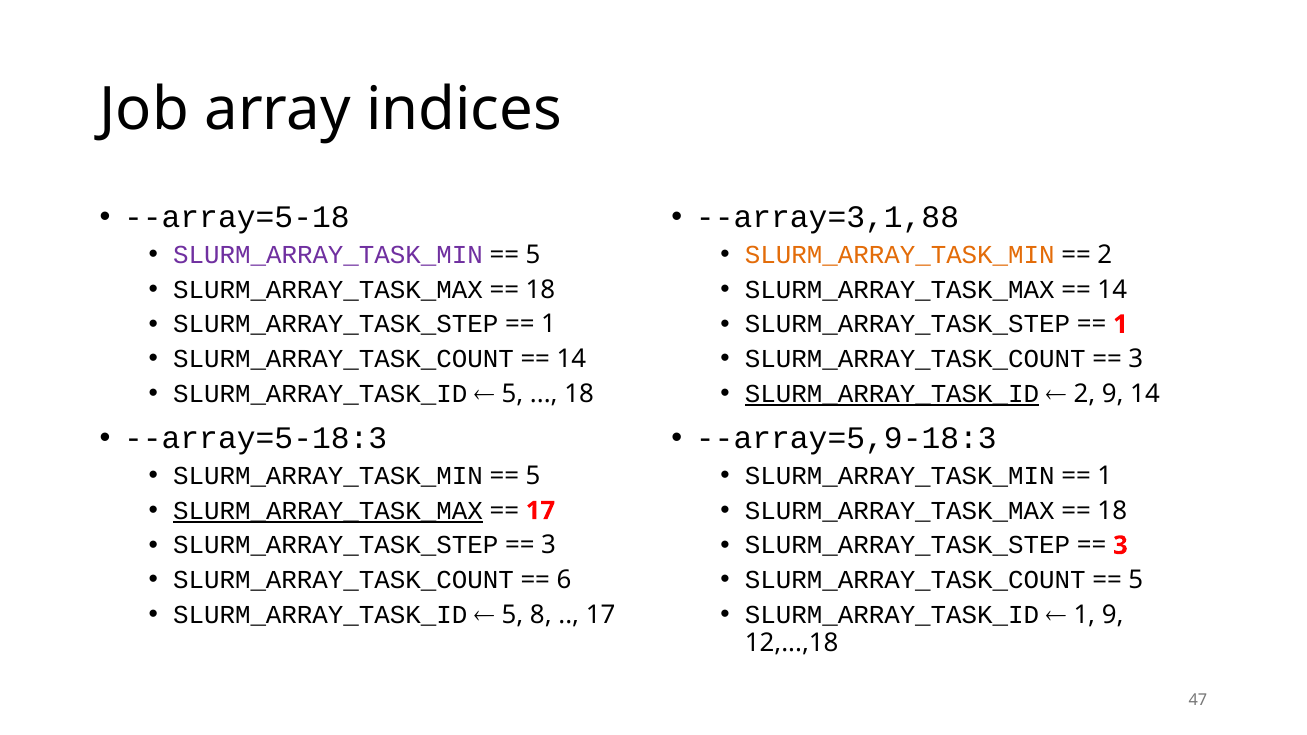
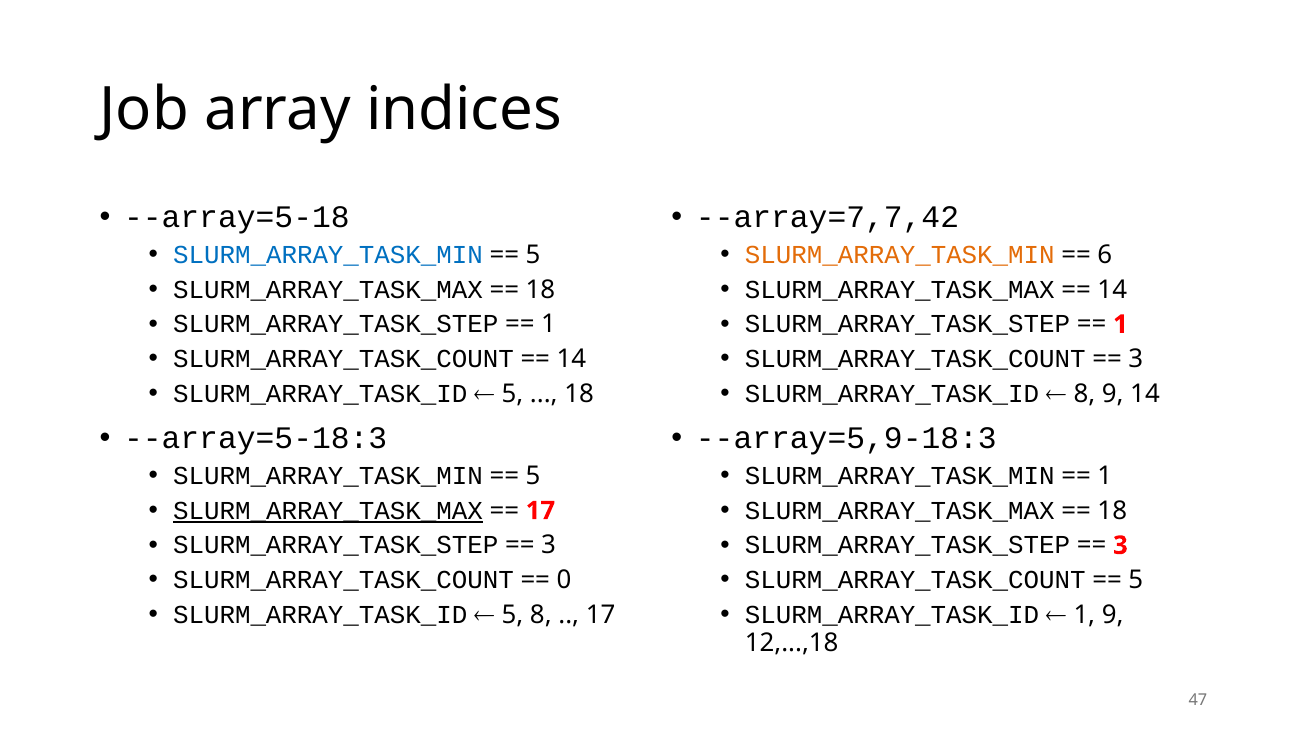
--array=3,1,88: --array=3,1,88 -> --array=7,7,42
SLURM_ARRAY_TASK_MIN at (328, 255) colour: purple -> blue
2 at (1105, 255): 2 -> 6
SLURM_ARRAY_TASK_ID at (892, 394) underline: present -> none
2 at (1084, 394): 2 -> 8
6: 6 -> 0
